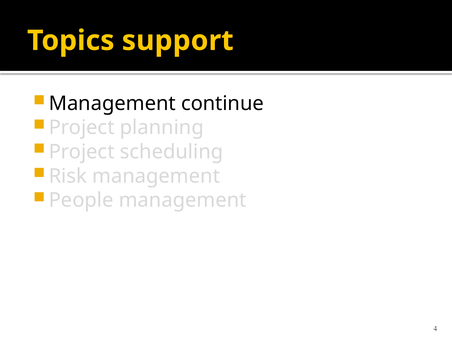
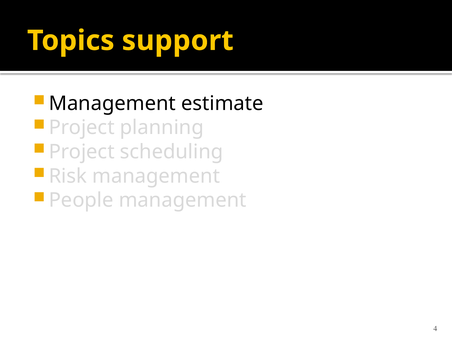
continue: continue -> estimate
